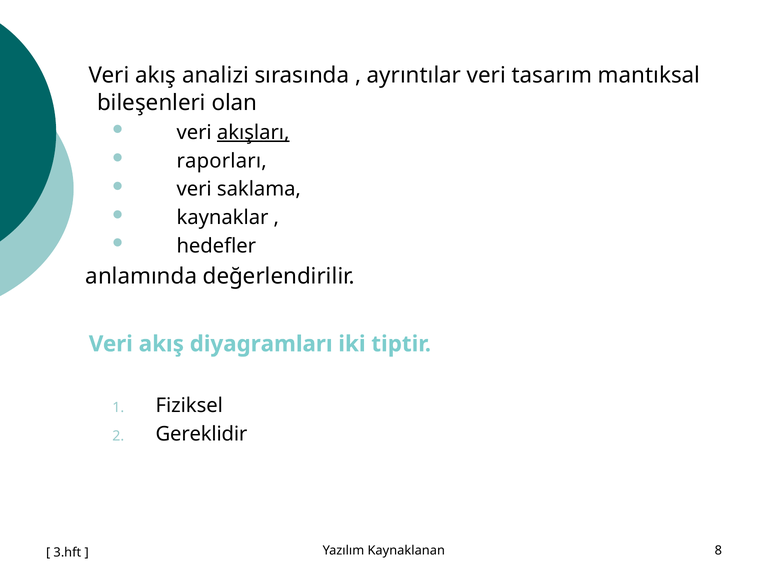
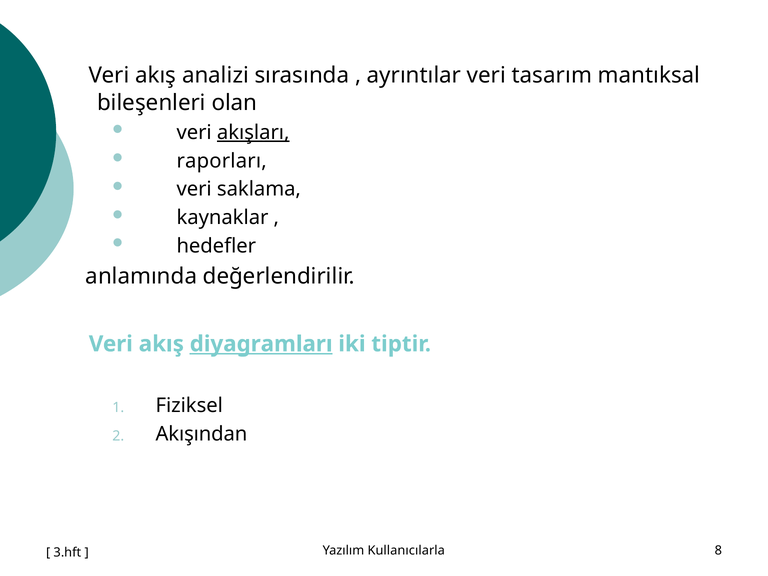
diyagramları underline: none -> present
Gereklidir: Gereklidir -> Akışından
Kaynaklanan: Kaynaklanan -> Kullanıcılarla
